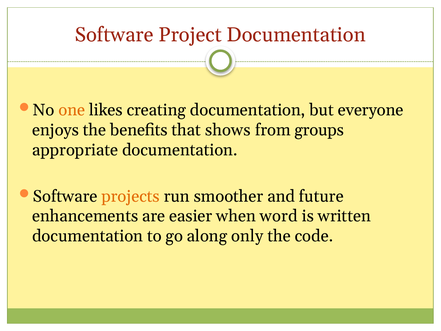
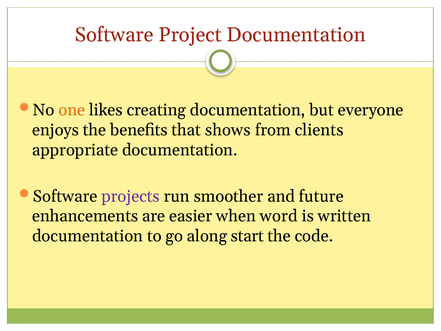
groups: groups -> clients
projects colour: orange -> purple
only: only -> start
